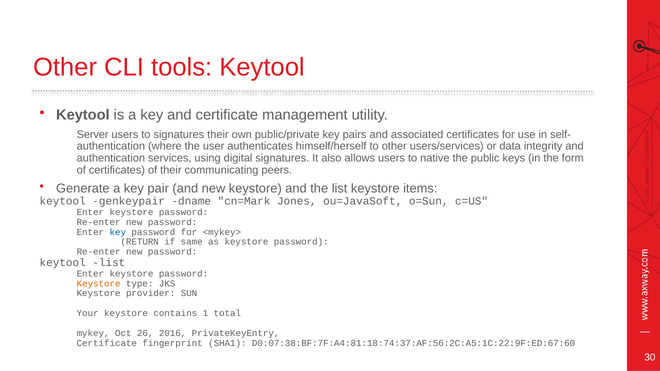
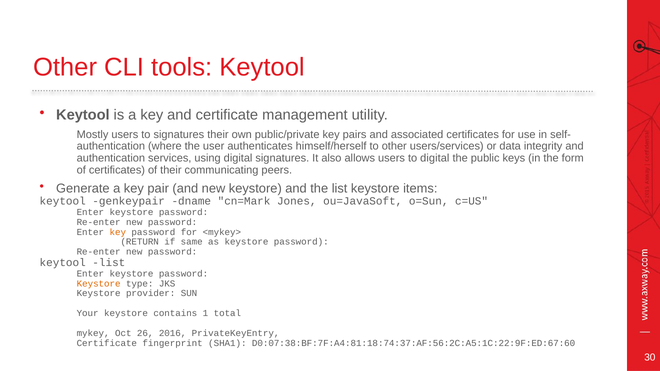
Server: Server -> Mostly
to native: native -> digital
key at (118, 232) colour: blue -> orange
